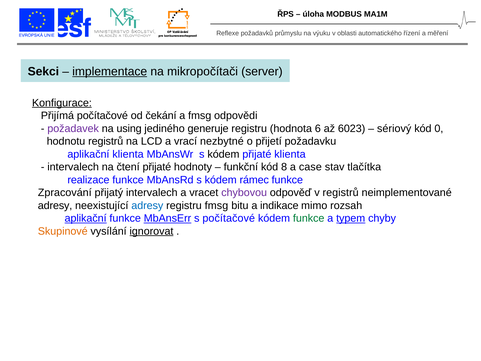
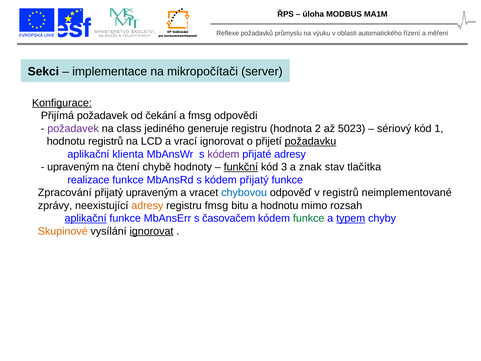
implementace underline: present -> none
Přijímá počítačové: počítačové -> požadavek
using: using -> class
6: 6 -> 2
6023: 6023 -> 5023
0: 0 -> 1
vrací nezbytné: nezbytné -> ignorovat
požadavku underline: none -> present
kódem at (223, 154) colour: black -> purple
přijaté klienta: klienta -> adresy
intervalech at (73, 167): intervalech -> upraveným
čtení přijaté: přijaté -> chybě
funkční underline: none -> present
8: 8 -> 3
case: case -> znak
kódem rámec: rámec -> přijatý
přijatý intervalech: intervalech -> upraveným
chybovou colour: purple -> blue
adresy at (55, 205): adresy -> zprávy
adresy at (147, 205) colour: blue -> orange
a indikace: indikace -> hodnotu
MbAnsErr underline: present -> none
s počítačové: počítačové -> časovačem
